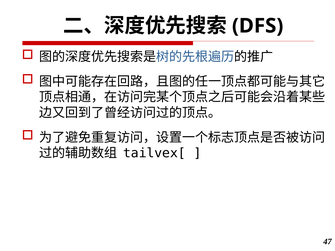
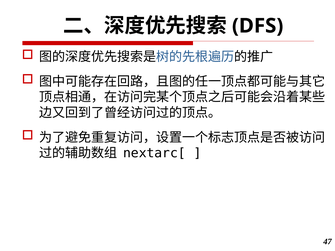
tailvex[: tailvex[ -> nextarc[
